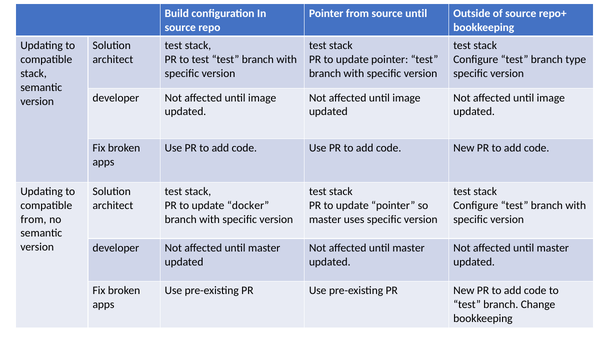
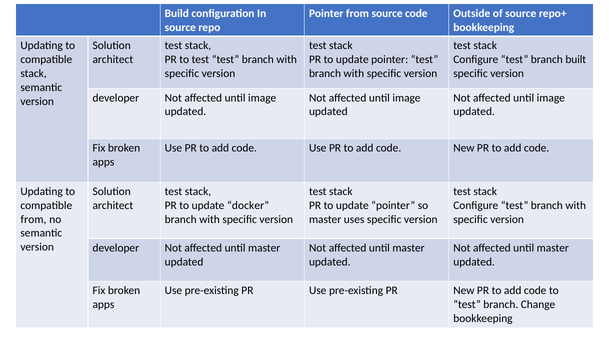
source until: until -> code
type: type -> built
